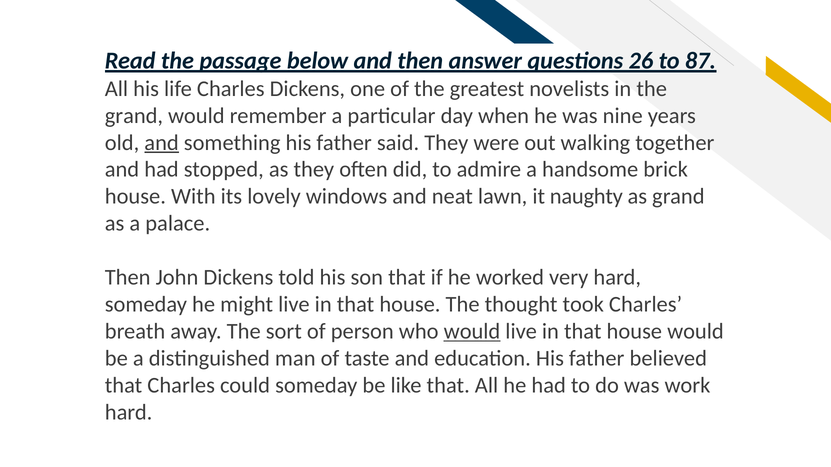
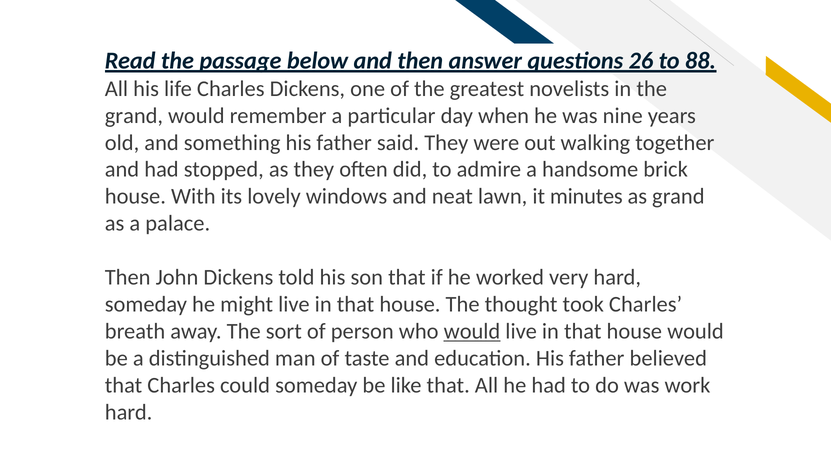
87: 87 -> 88
and at (162, 143) underline: present -> none
naughty: naughty -> minutes
